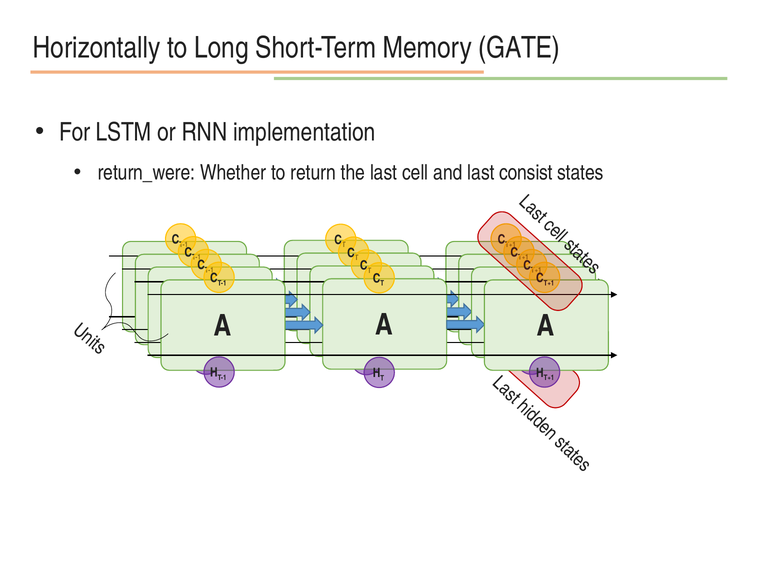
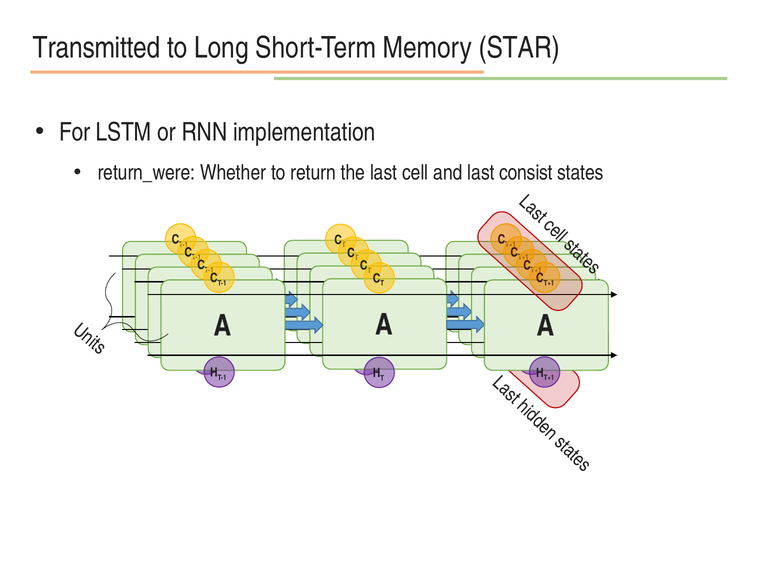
Horizontally: Horizontally -> Transmitted
GATE: GATE -> STAR
